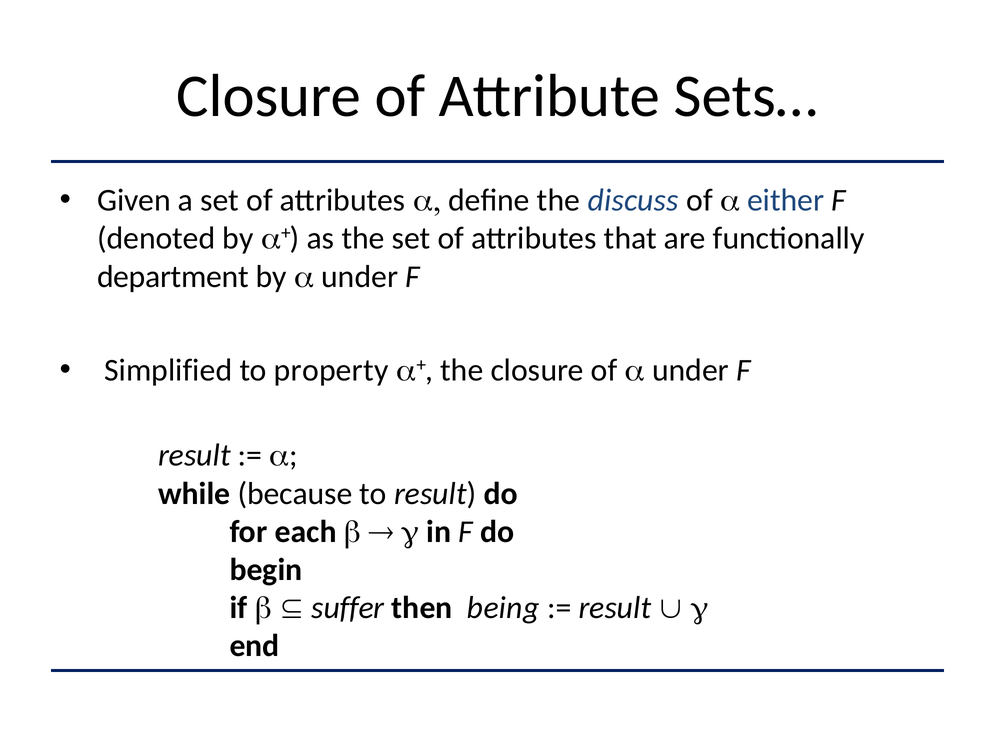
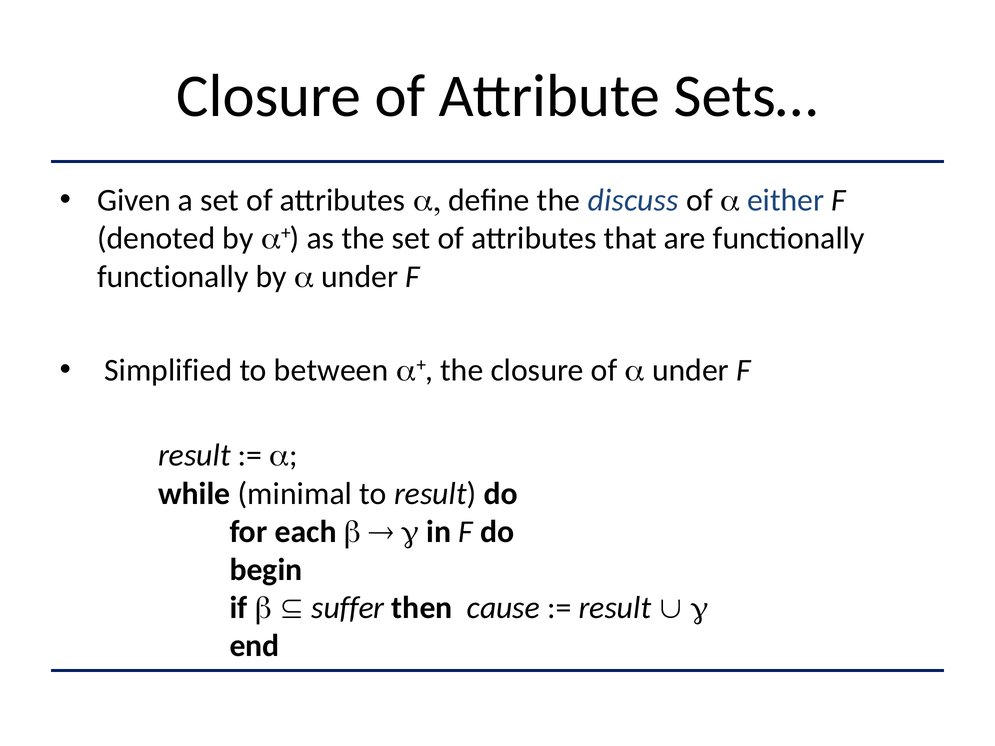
department at (173, 277): department -> functionally
property: property -> between
because: because -> minimal
being: being -> cause
